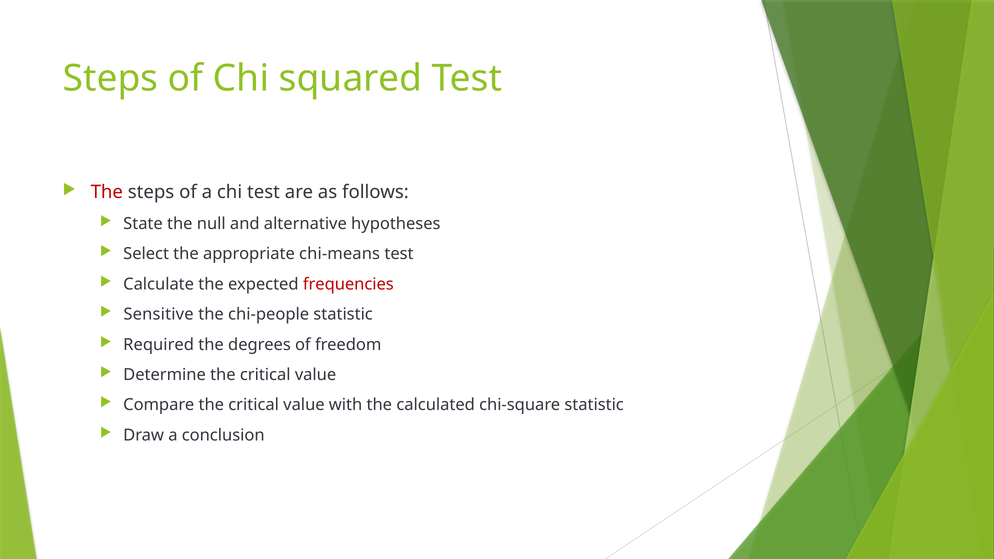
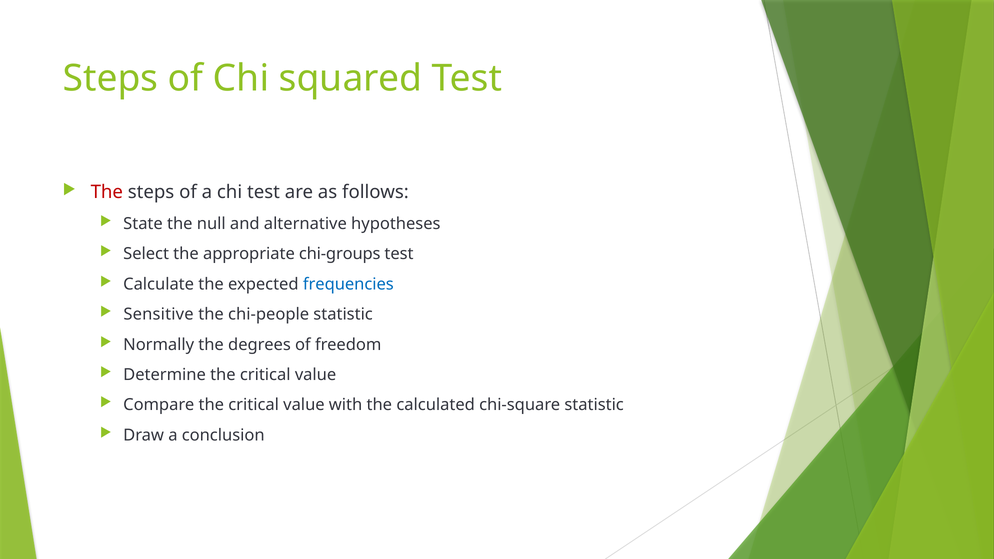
chi-means: chi-means -> chi-groups
frequencies colour: red -> blue
Required: Required -> Normally
